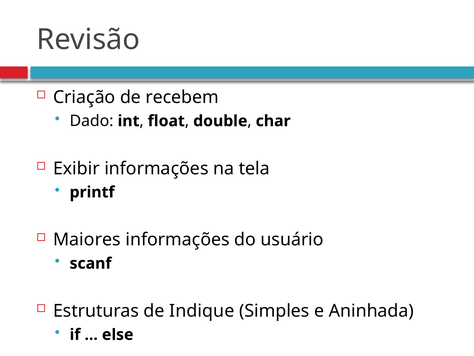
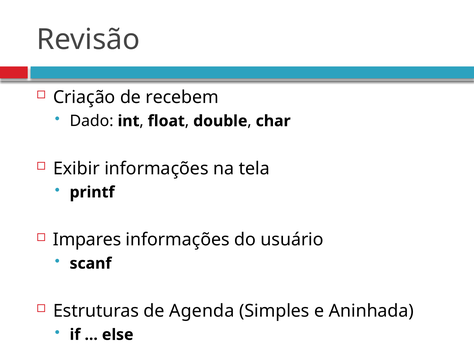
Maiores: Maiores -> Impares
Indique: Indique -> Agenda
